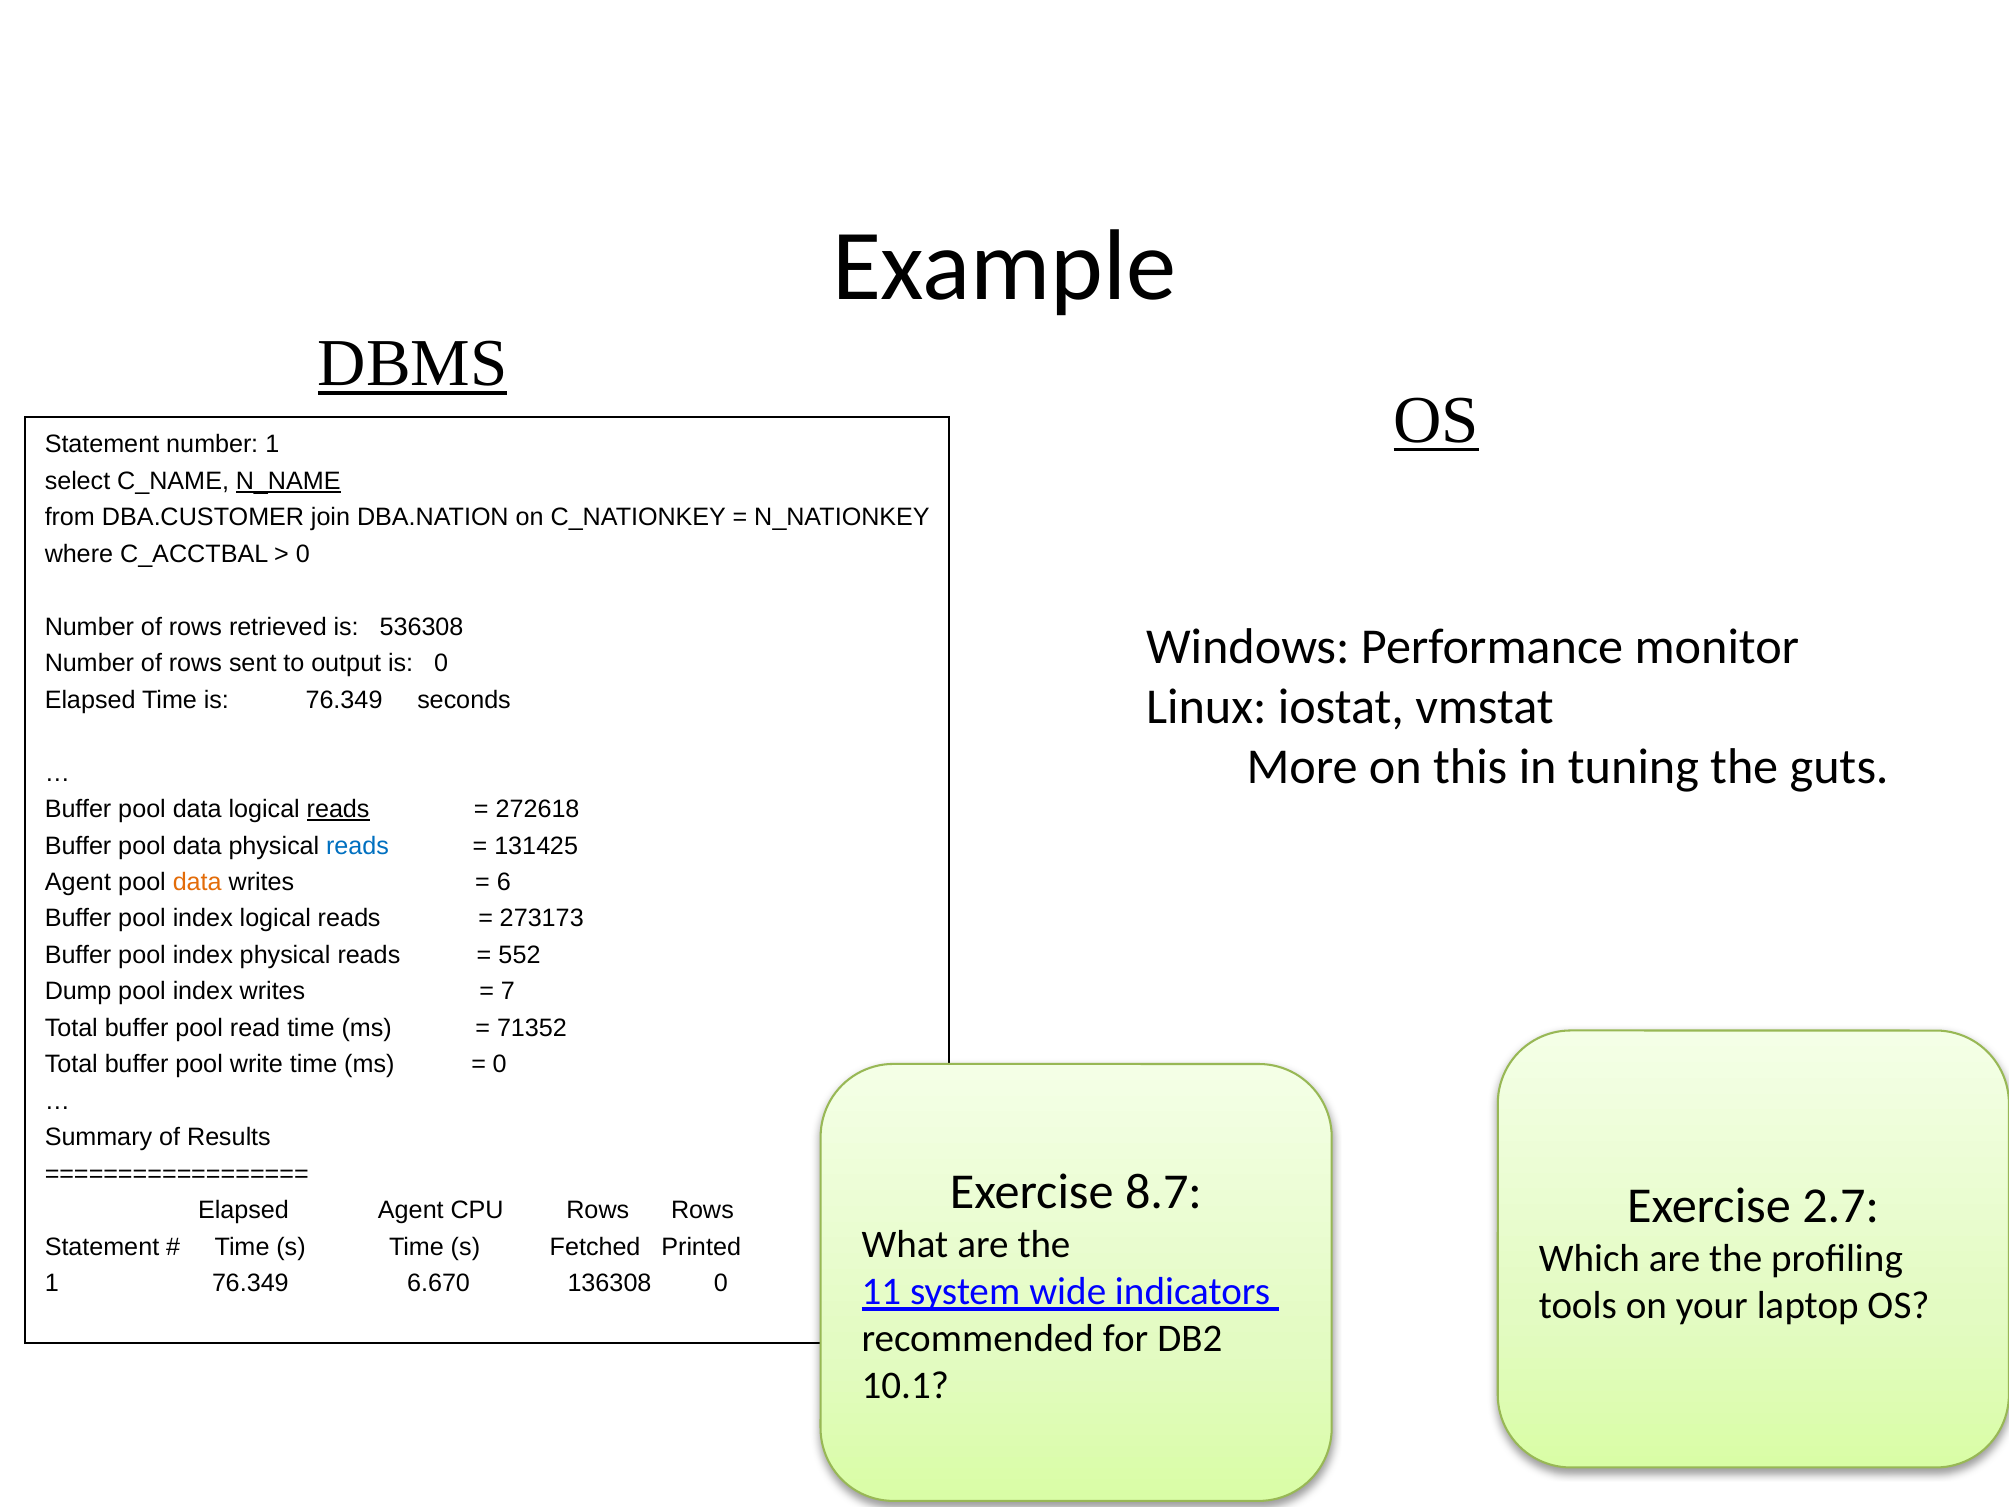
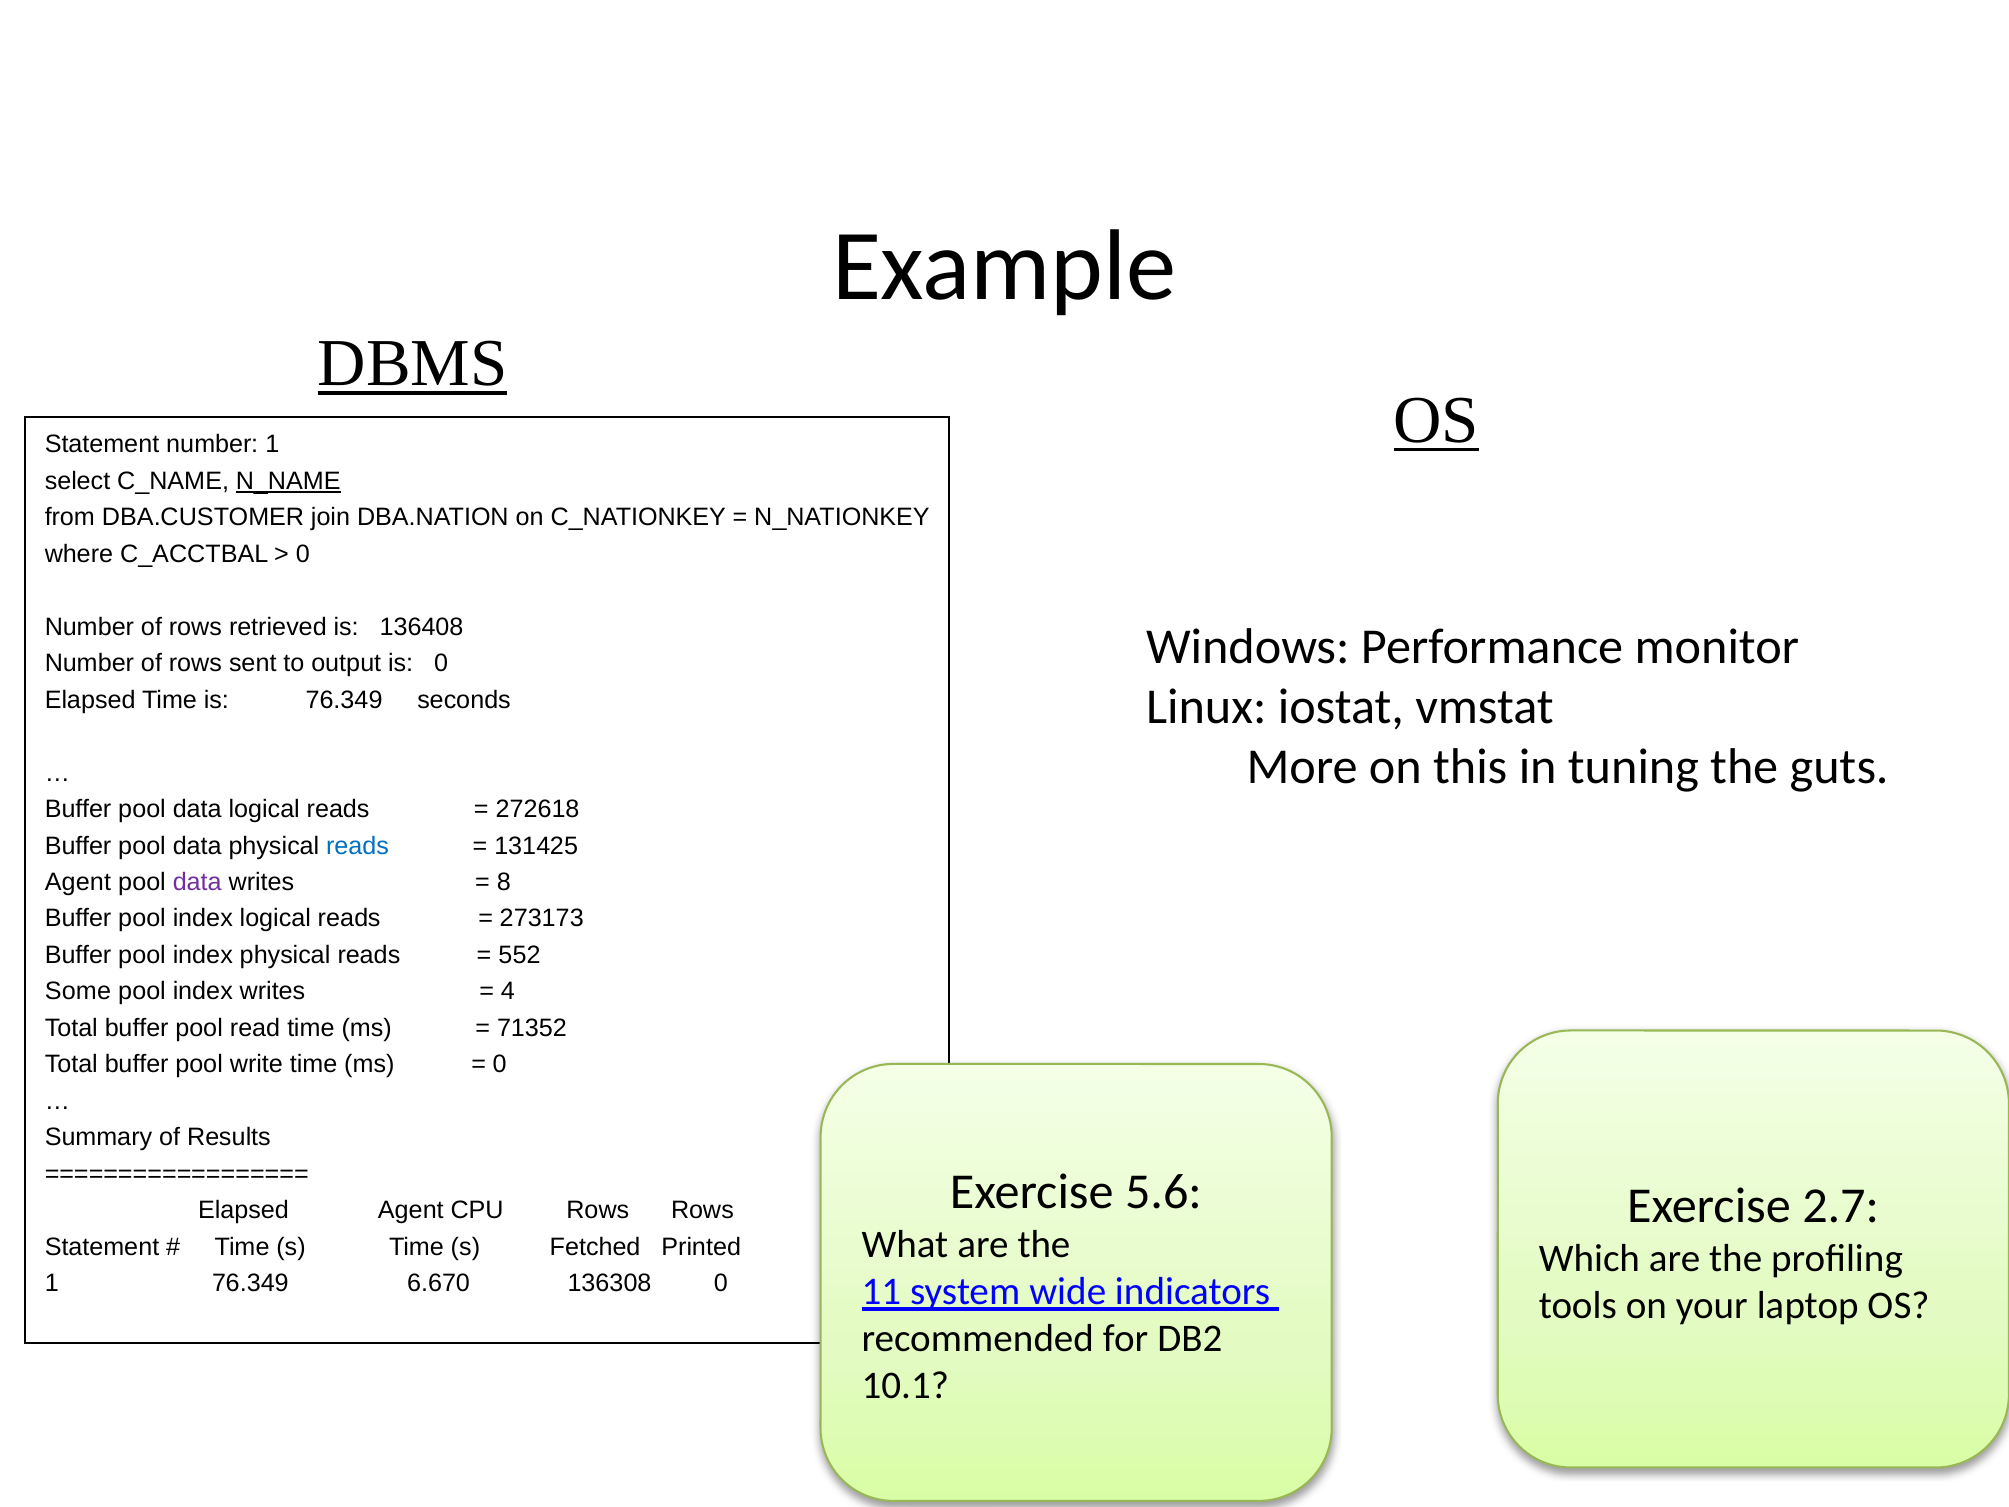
536308: 536308 -> 136408
reads at (338, 809) underline: present -> none
data at (197, 882) colour: orange -> purple
6: 6 -> 8
Dump: Dump -> Some
7: 7 -> 4
8.7: 8.7 -> 5.6
